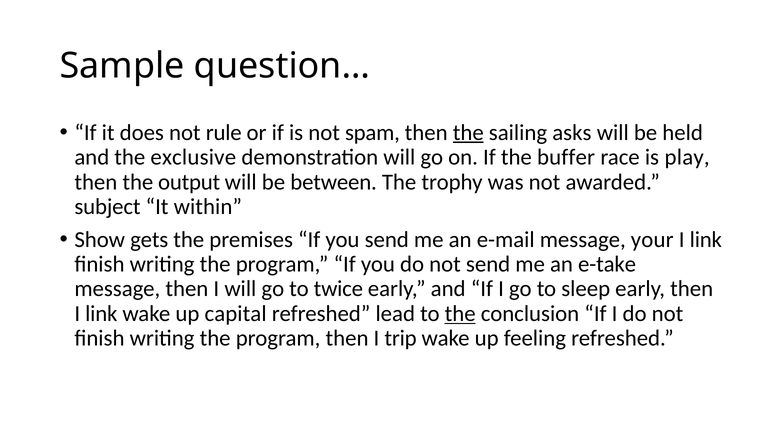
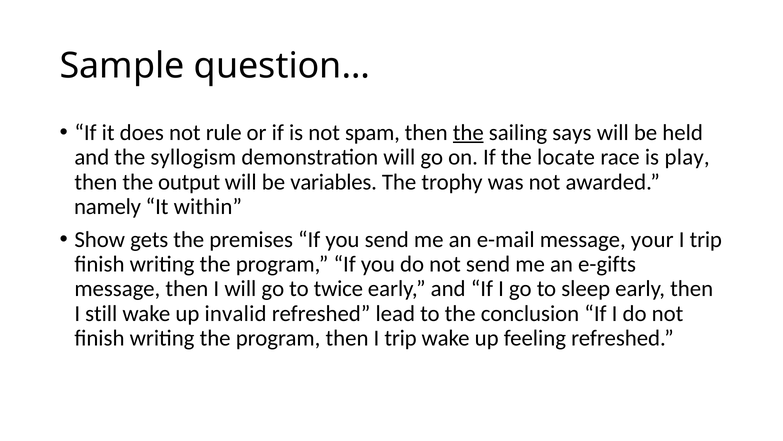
asks: asks -> says
exclusive: exclusive -> syllogism
buffer: buffer -> locate
between: between -> variables
subject: subject -> namely
link at (706, 239): link -> trip
e-take: e-take -> e-gifts
link at (101, 313): link -> still
capital: capital -> invalid
the at (460, 313) underline: present -> none
